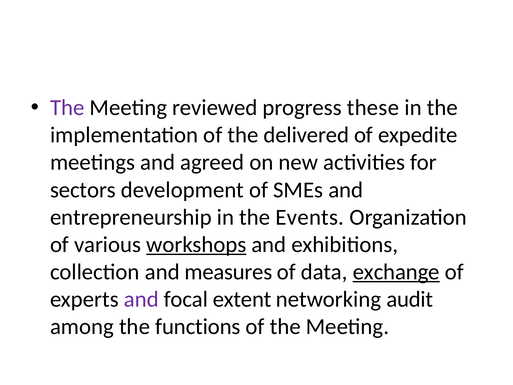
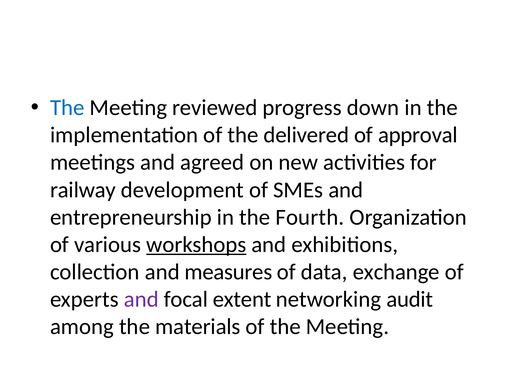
The at (67, 108) colour: purple -> blue
these: these -> down
expedite: expedite -> approval
sectors: sectors -> railway
Events: Events -> Fourth
exchange underline: present -> none
functions: functions -> materials
